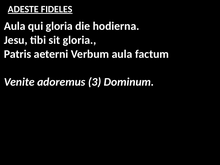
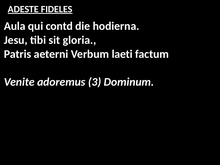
qui gloria: gloria -> contd
Verbum aula: aula -> laeti
